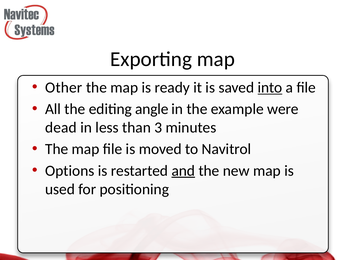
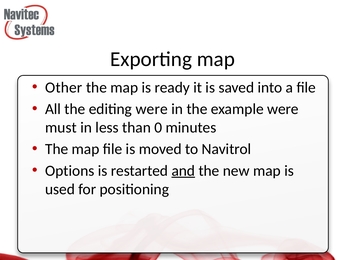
into underline: present -> none
editing angle: angle -> were
dead: dead -> must
3: 3 -> 0
